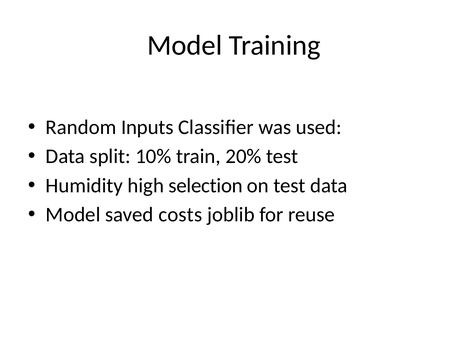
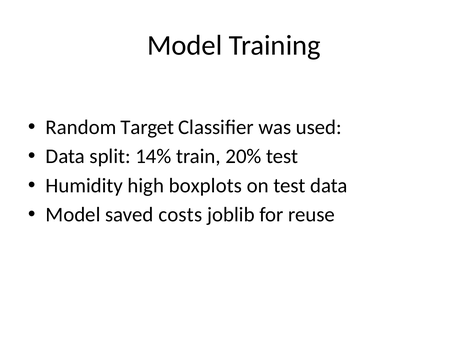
Inputs: Inputs -> Target
10%: 10% -> 14%
selection: selection -> boxplots
